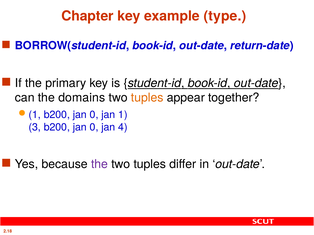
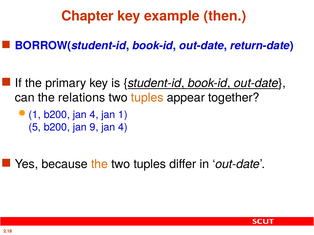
type: type -> then
domains: domains -> relations
1 b200 jan 0: 0 -> 4
3: 3 -> 5
0 at (94, 128): 0 -> 9
the at (99, 165) colour: purple -> orange
